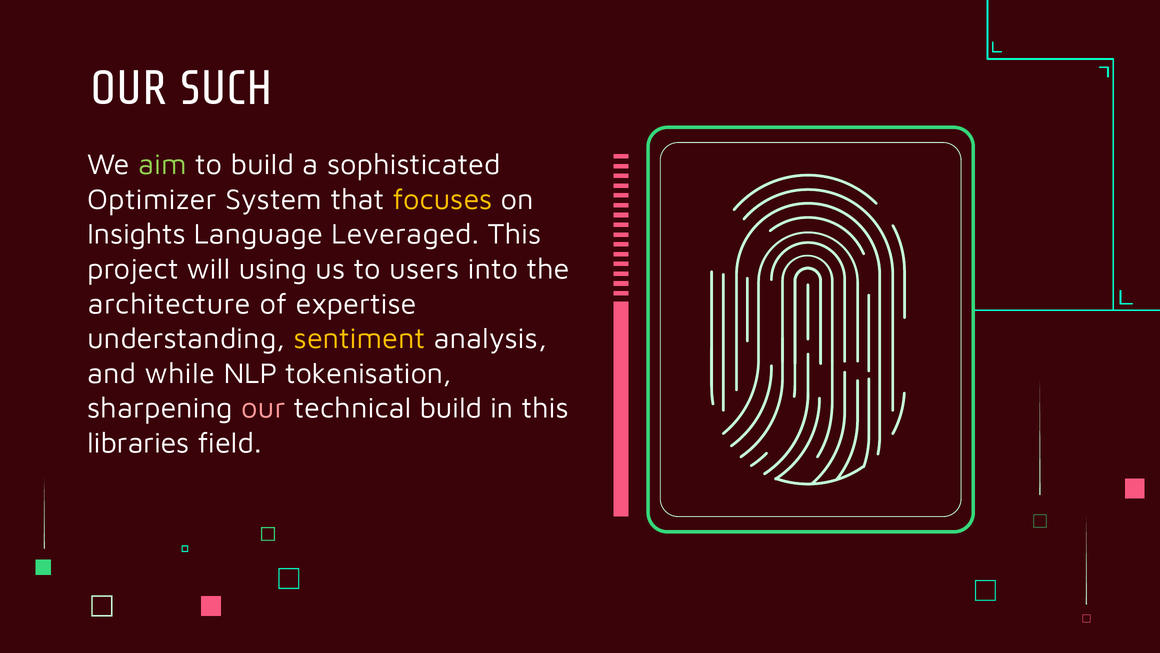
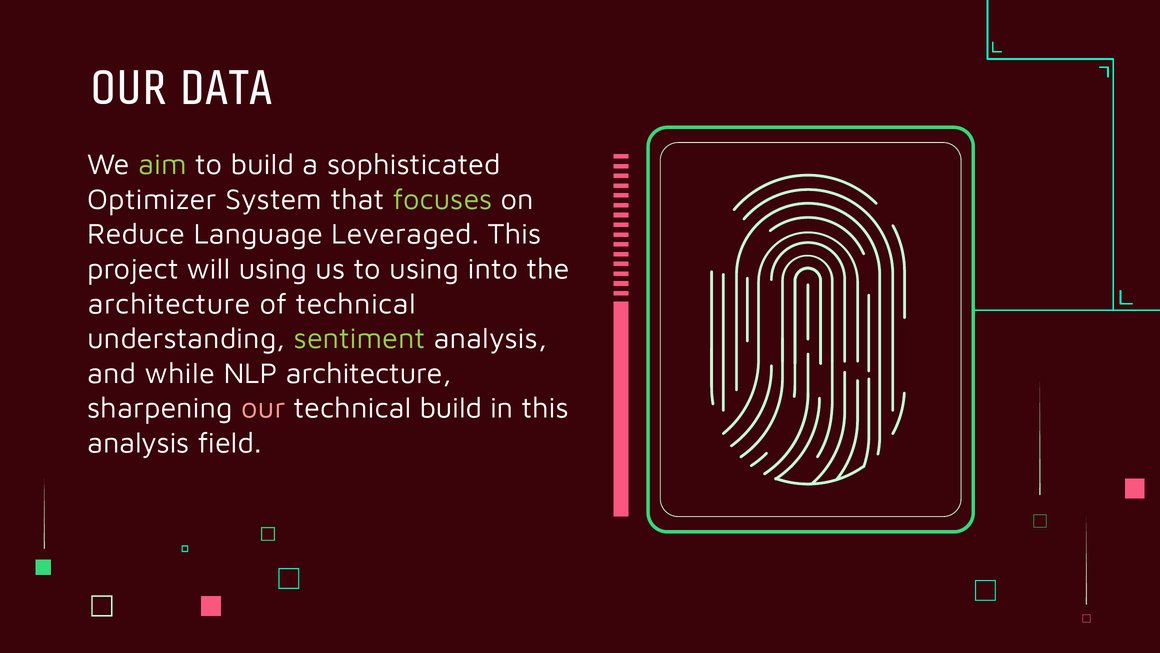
SUCH: SUCH -> DATA
focuses colour: yellow -> light green
Insights: Insights -> Reduce
to users: users -> using
of expertise: expertise -> technical
sentiment colour: yellow -> light green
NLP tokenisation: tokenisation -> architecture
libraries at (138, 443): libraries -> analysis
